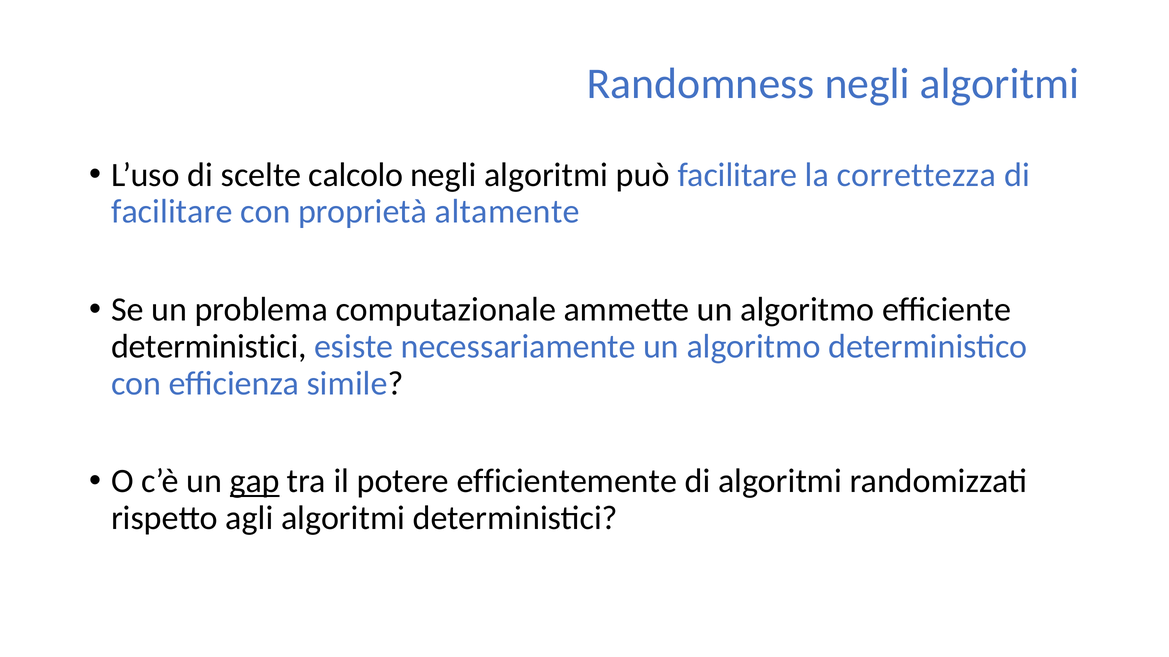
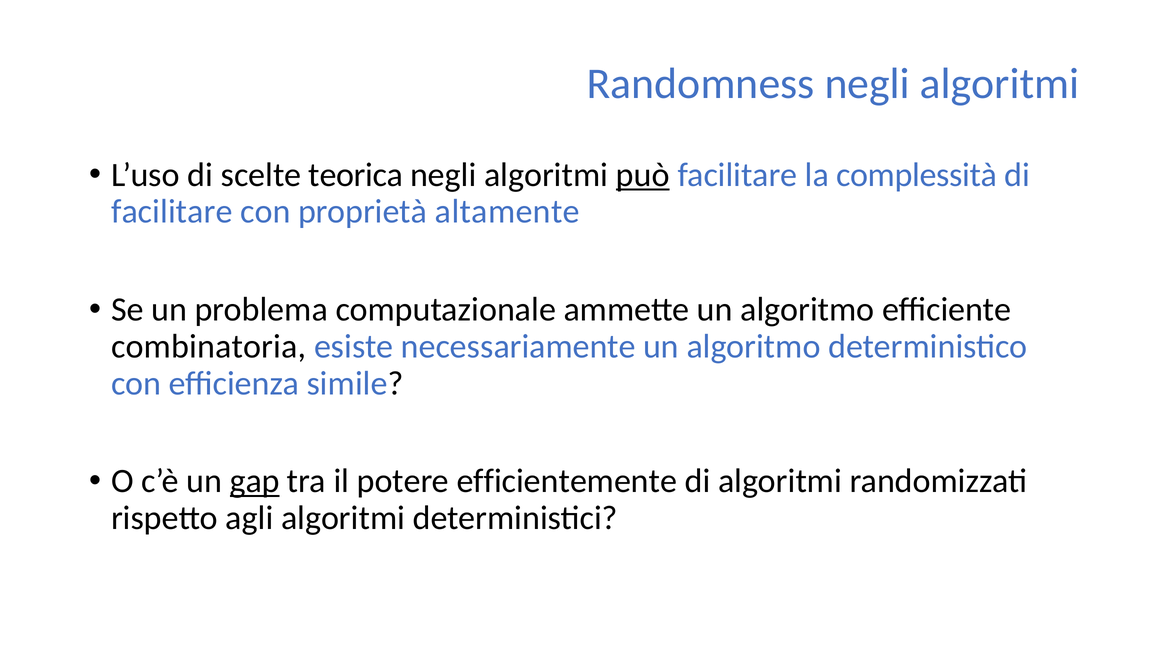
calcolo: calcolo -> teorica
può underline: none -> present
correttezza: correttezza -> complessità
deterministici at (209, 347): deterministici -> combinatoria
